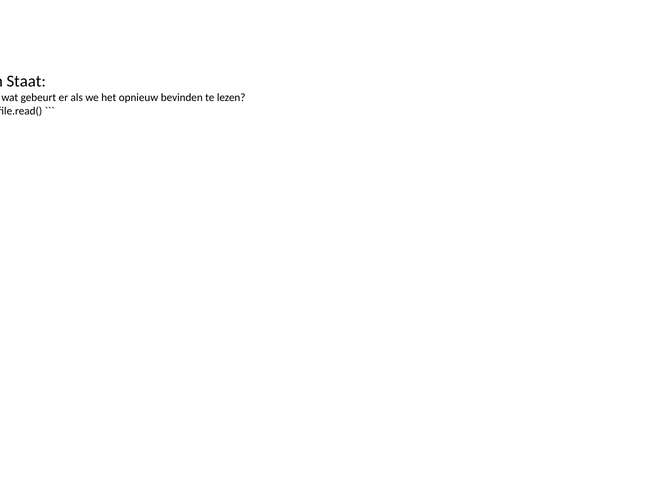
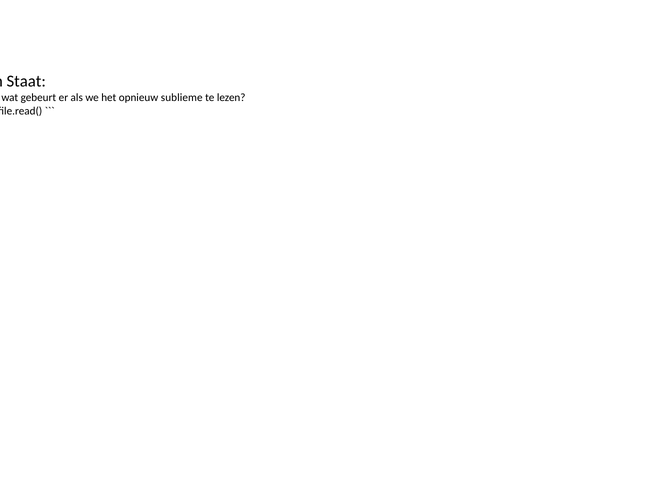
bevinden: bevinden -> sublieme
